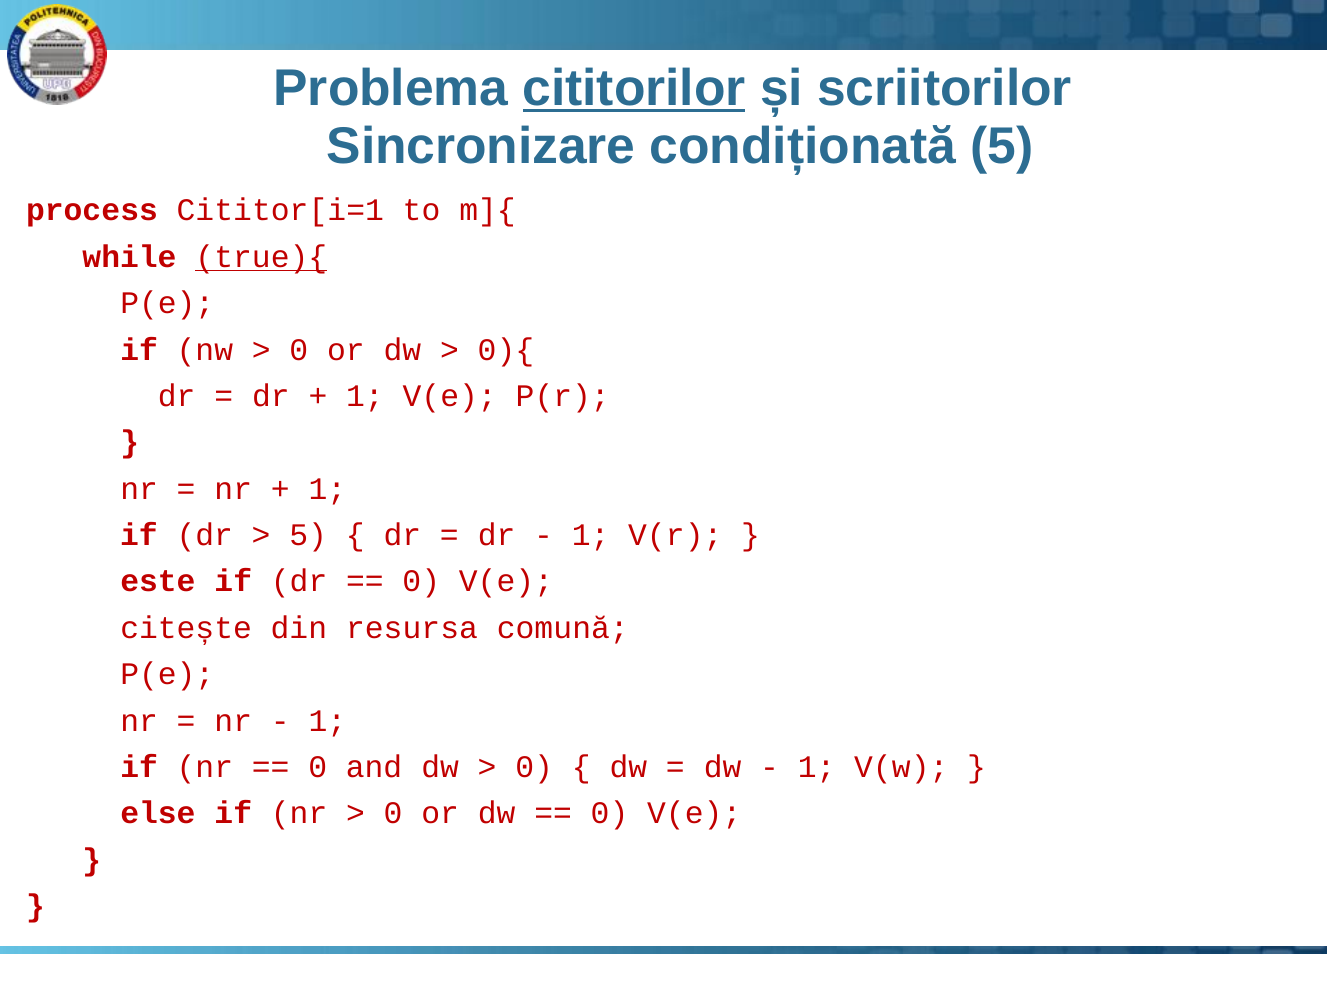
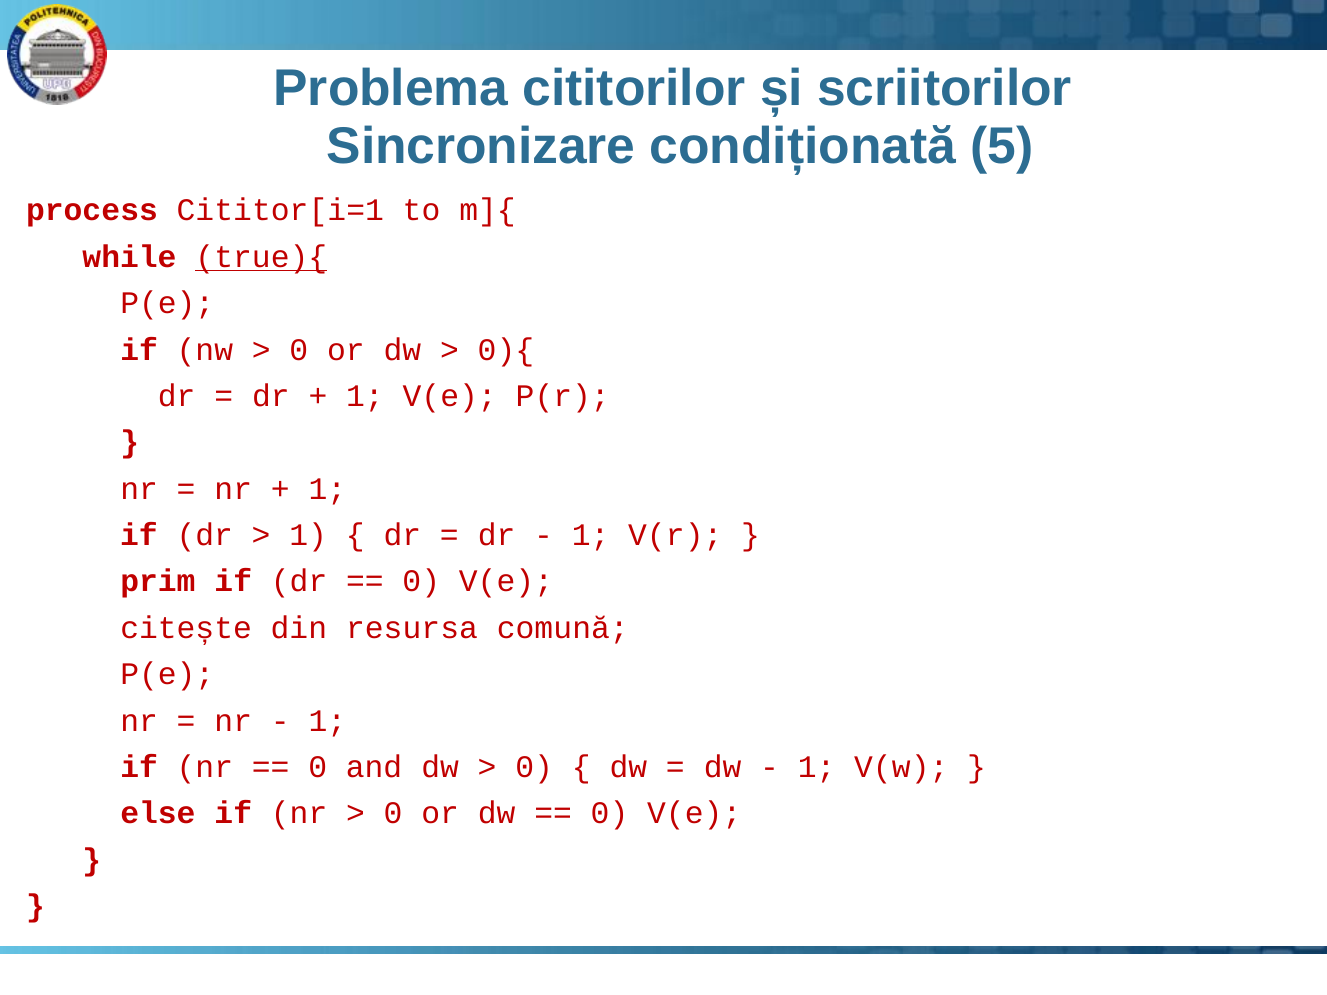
cititorilor underline: present -> none
5 at (308, 535): 5 -> 1
este: este -> prim
